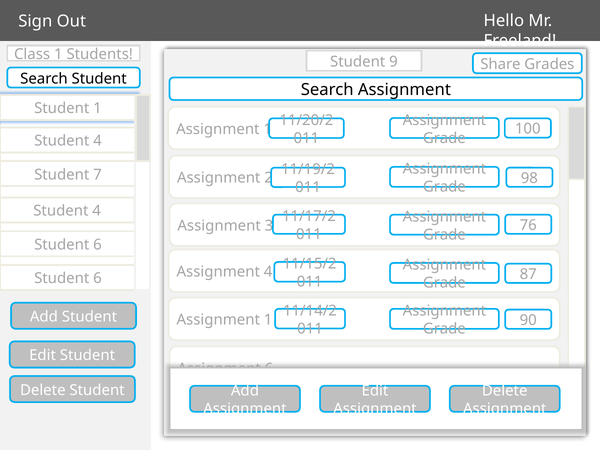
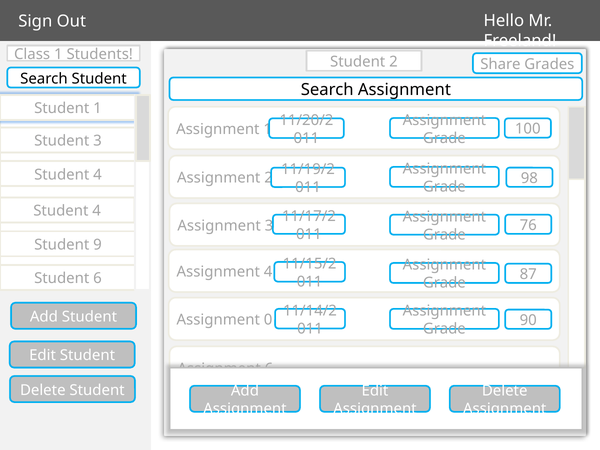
Student 9: 9 -> 2
4 at (98, 141): 4 -> 3
7 at (98, 175): 7 -> 4
6 at (98, 245): 6 -> 9
1 at (268, 320): 1 -> 0
